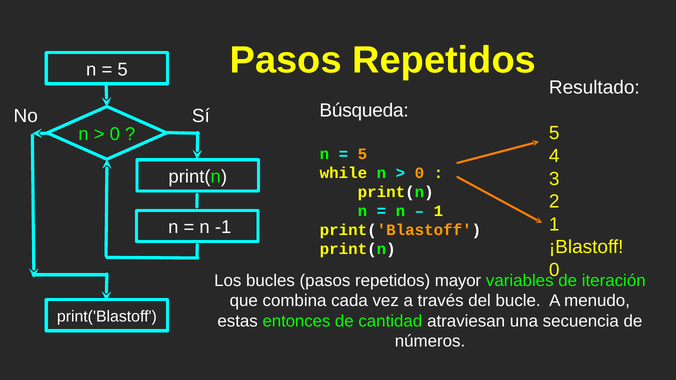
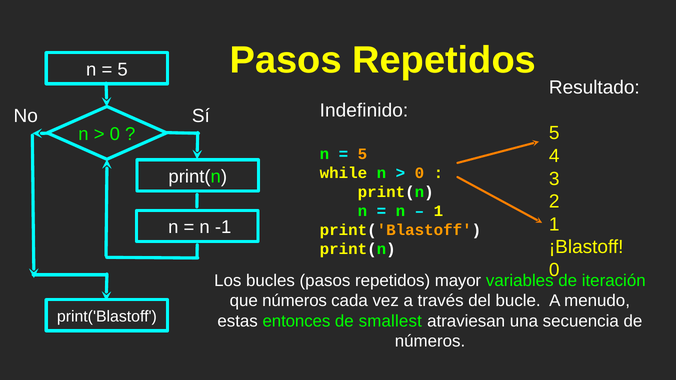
Búsqueda: Búsqueda -> Indefinido
que combina: combina -> números
cantidad: cantidad -> smallest
